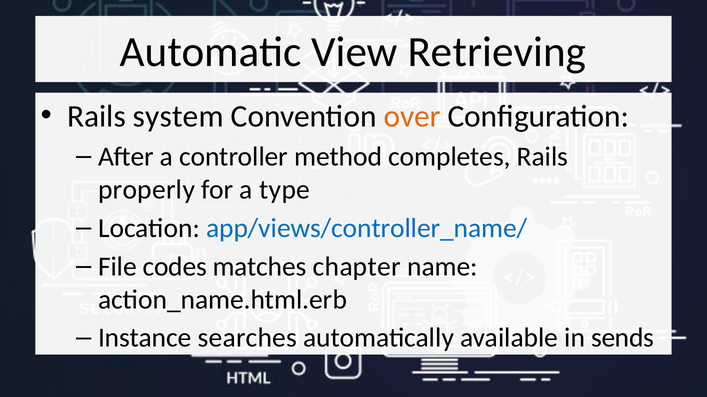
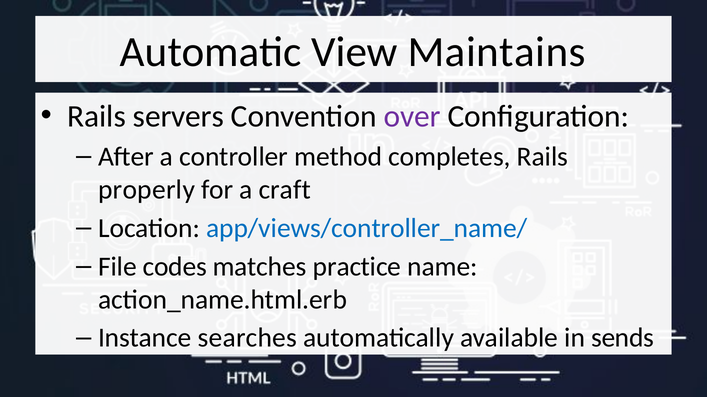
Retrieving: Retrieving -> Maintains
system: system -> servers
over colour: orange -> purple
type: type -> craft
chapter: chapter -> practice
